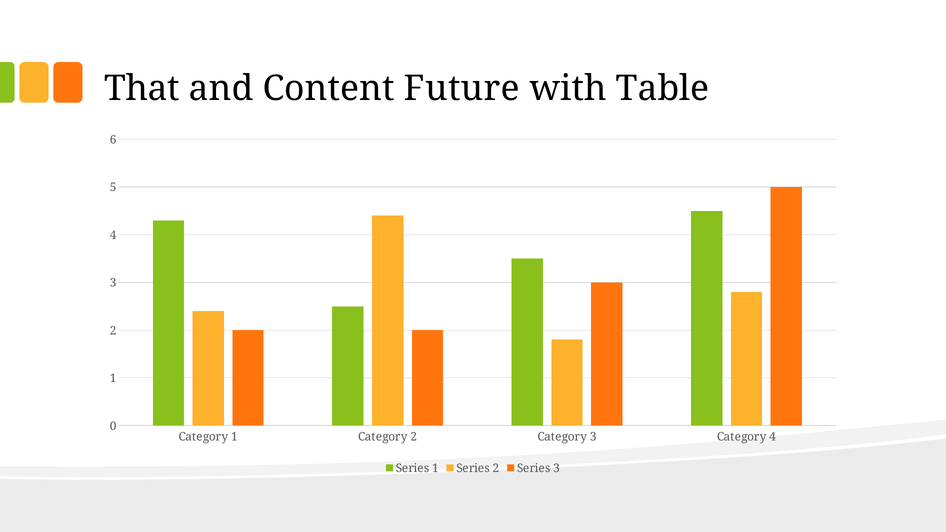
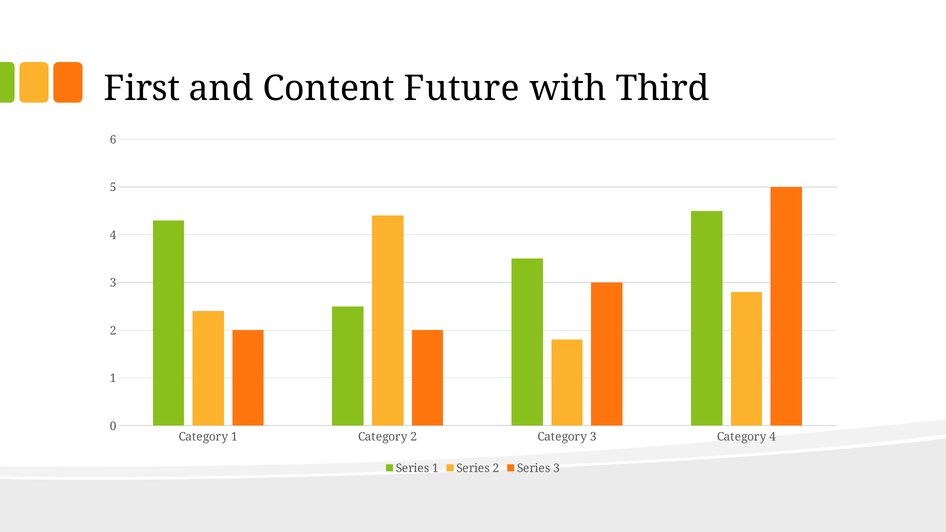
That: That -> First
Table: Table -> Third
